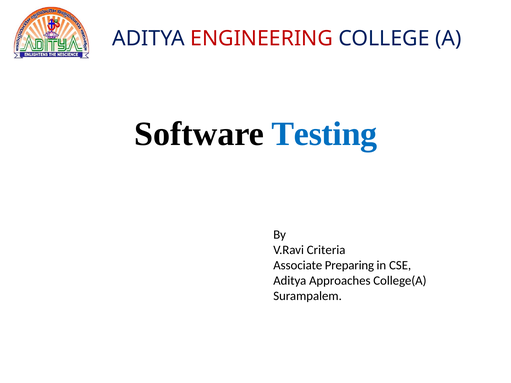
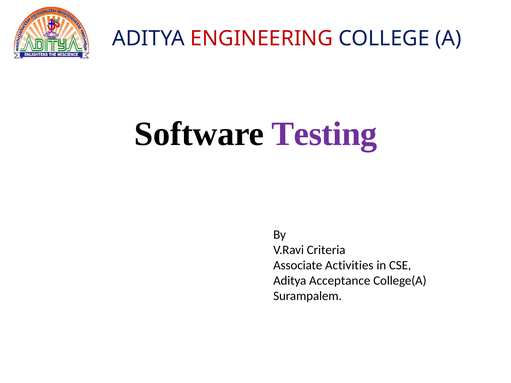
Testing colour: blue -> purple
Preparing: Preparing -> Activities
Approaches: Approaches -> Acceptance
